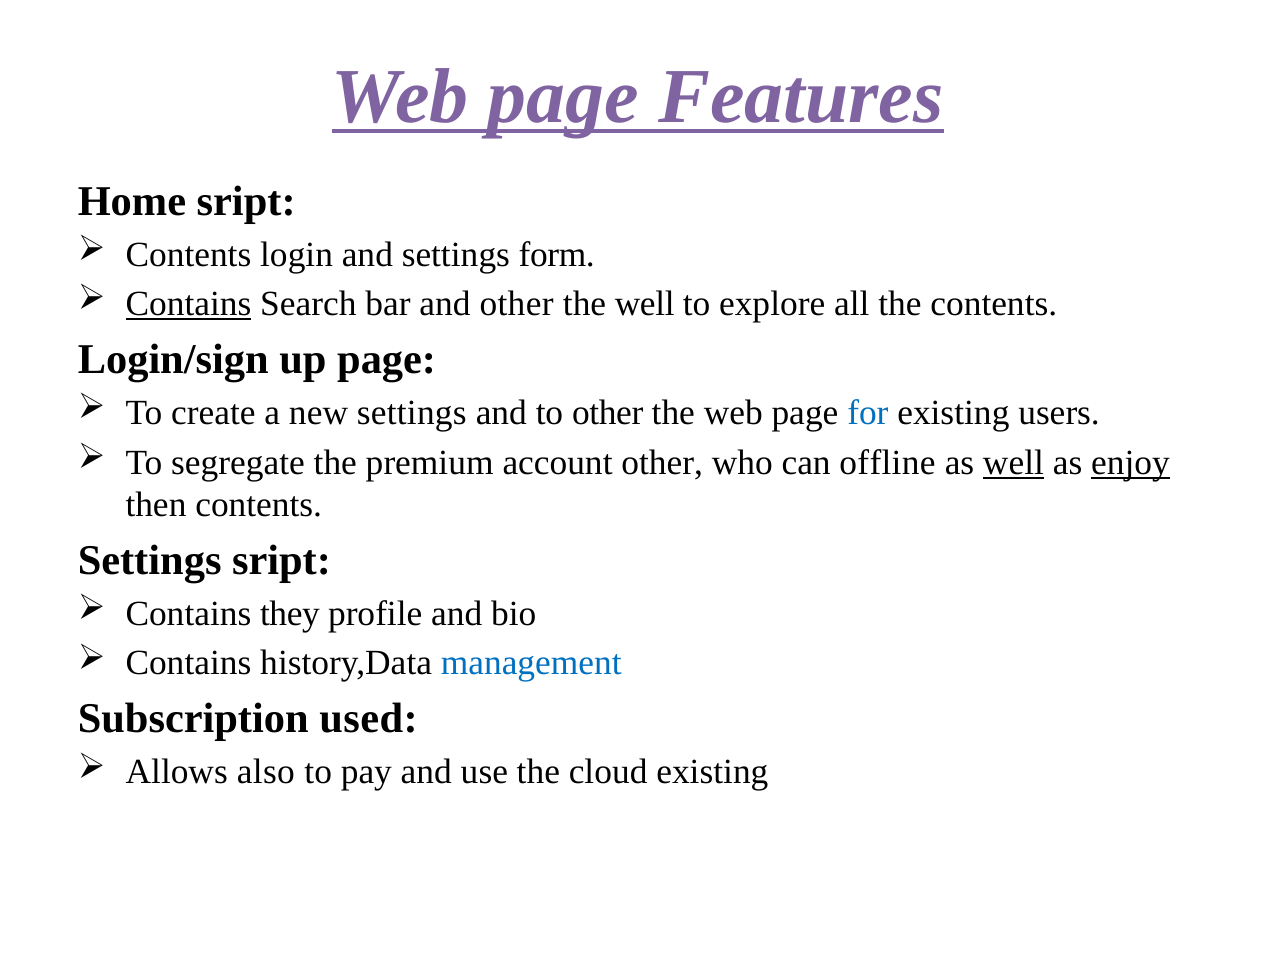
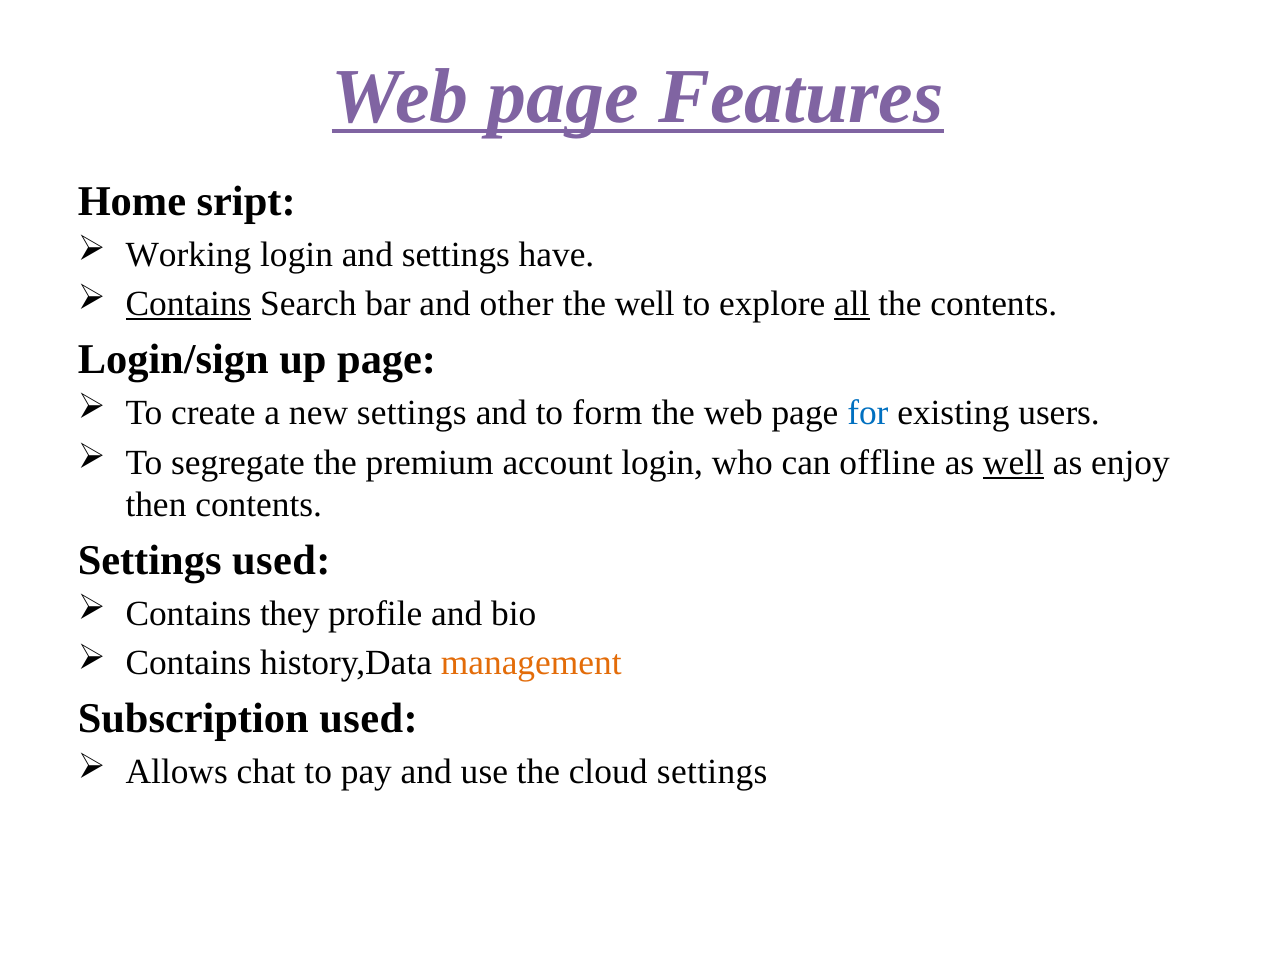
Contents at (188, 255): Contents -> Working
form: form -> have
all underline: none -> present
to other: other -> form
account other: other -> login
enjoy underline: present -> none
Settings sript: sript -> used
management colour: blue -> orange
also: also -> chat
cloud existing: existing -> settings
